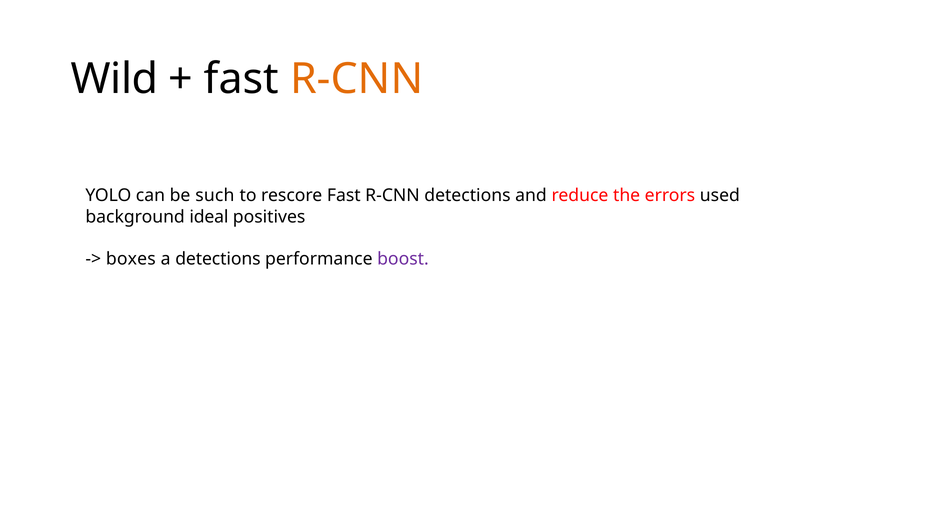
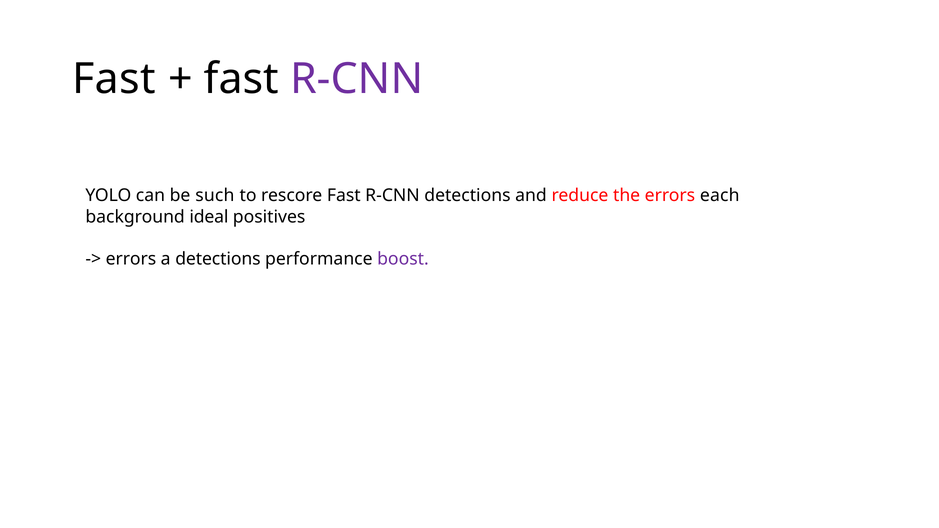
Wild at (114, 79): Wild -> Fast
R-CNN at (357, 79) colour: orange -> purple
used: used -> each
boxes at (131, 259): boxes -> errors
